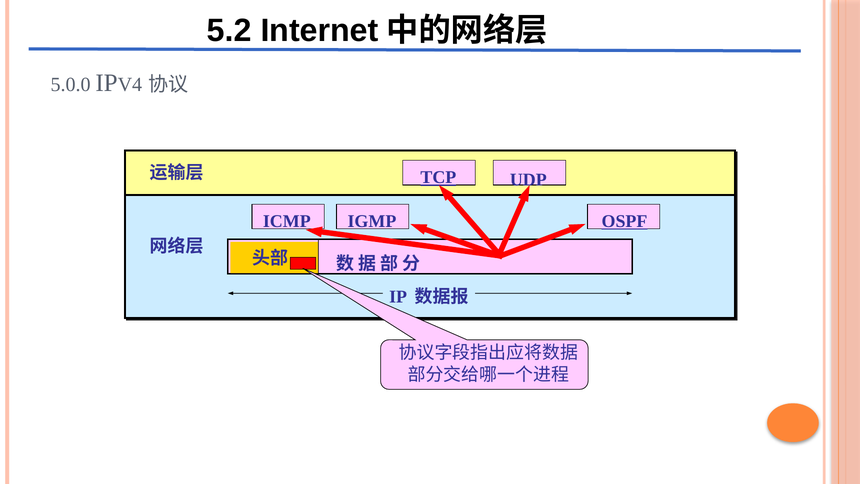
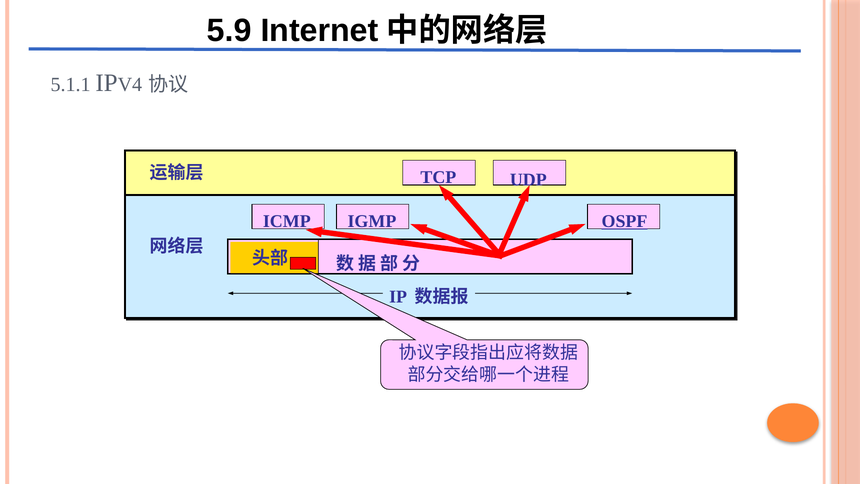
5.2: 5.2 -> 5.9
5.0.0: 5.0.0 -> 5.1.1
TCP underline: present -> none
